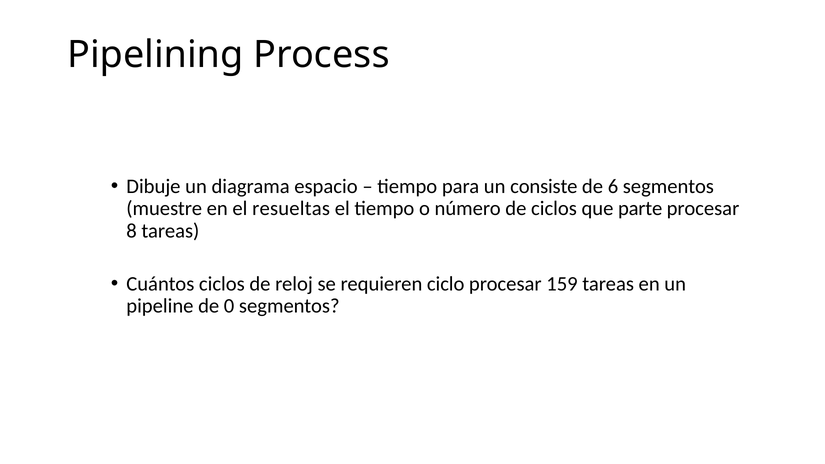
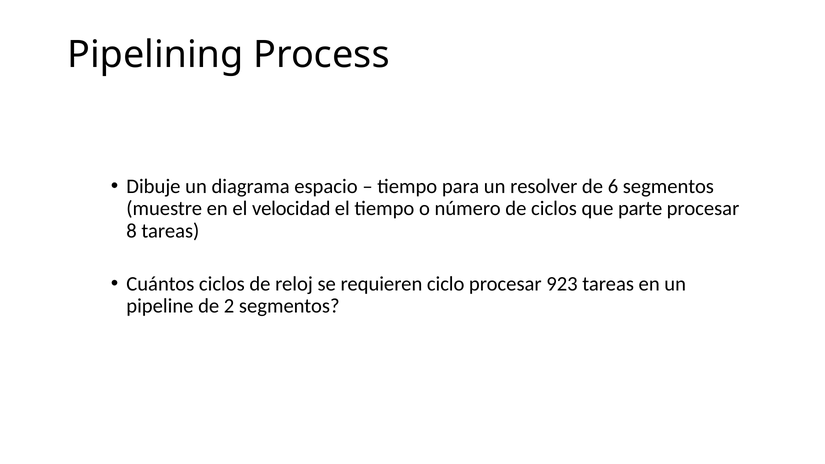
consiste: consiste -> resolver
resueltas: resueltas -> velocidad
159: 159 -> 923
0: 0 -> 2
